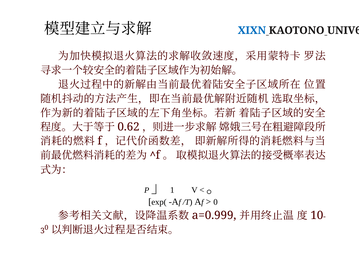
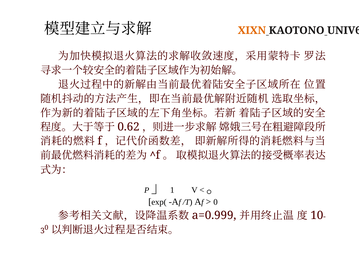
XIXN colour: blue -> orange
